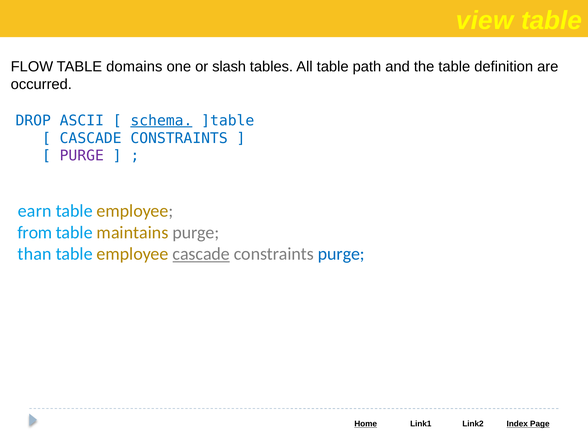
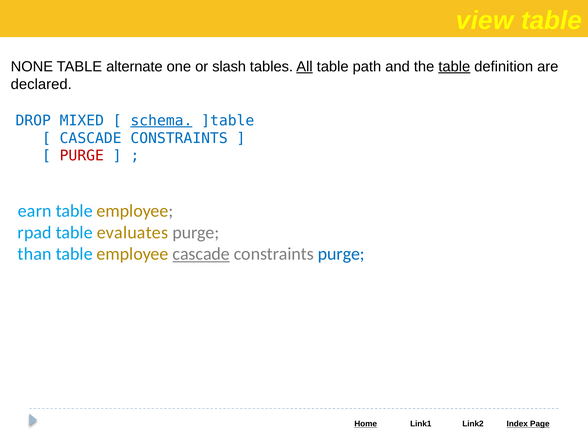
FLOW: FLOW -> NONE
domains: domains -> alternate
All underline: none -> present
table at (454, 67) underline: none -> present
occurred: occurred -> declared
ASCII: ASCII -> MIXED
PURGE at (82, 156) colour: purple -> red
from: from -> rpad
maintains: maintains -> evaluates
